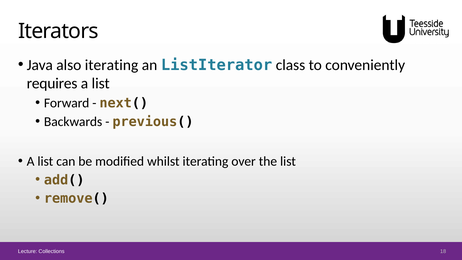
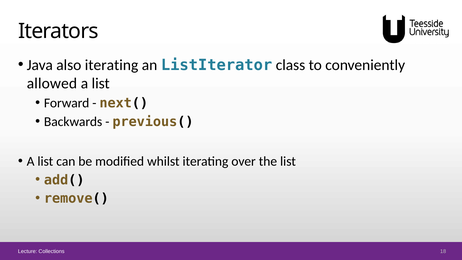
requires: requires -> allowed
